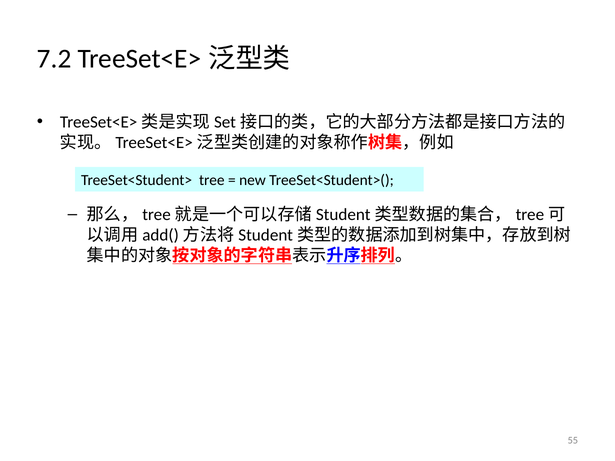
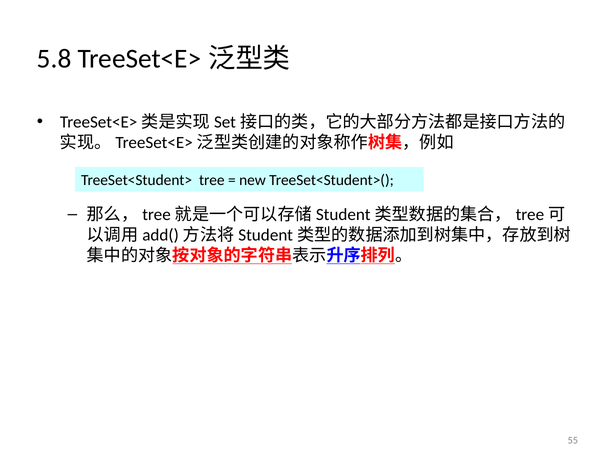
7.2: 7.2 -> 5.8
